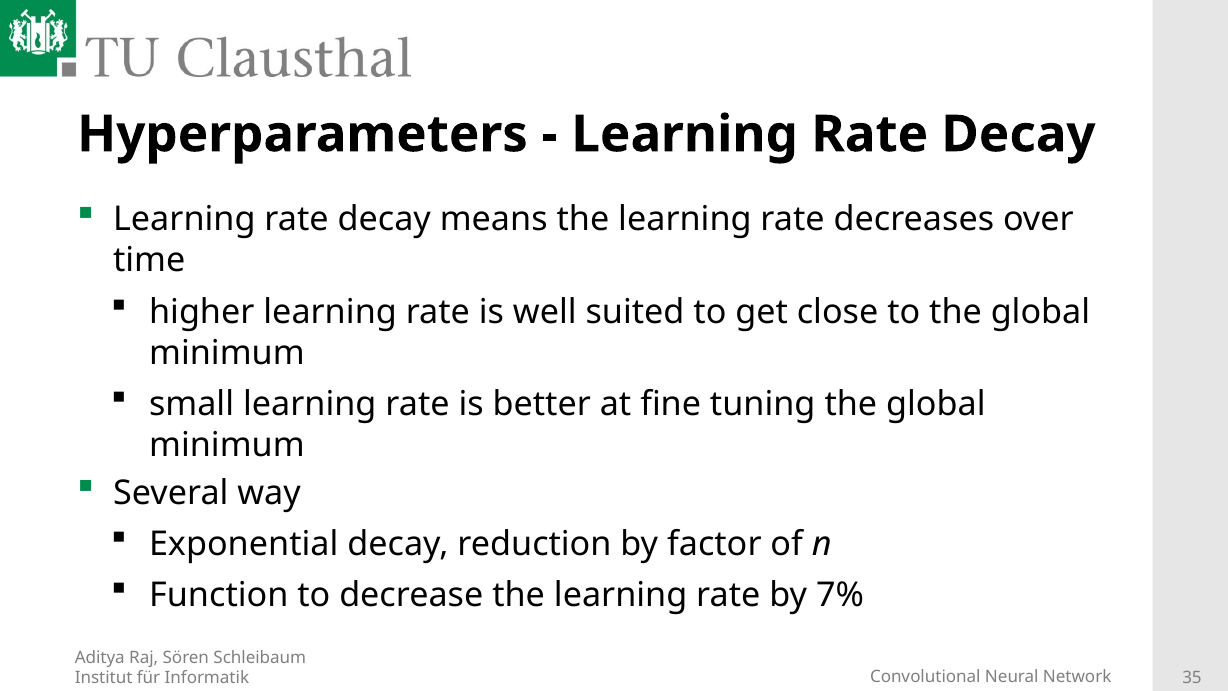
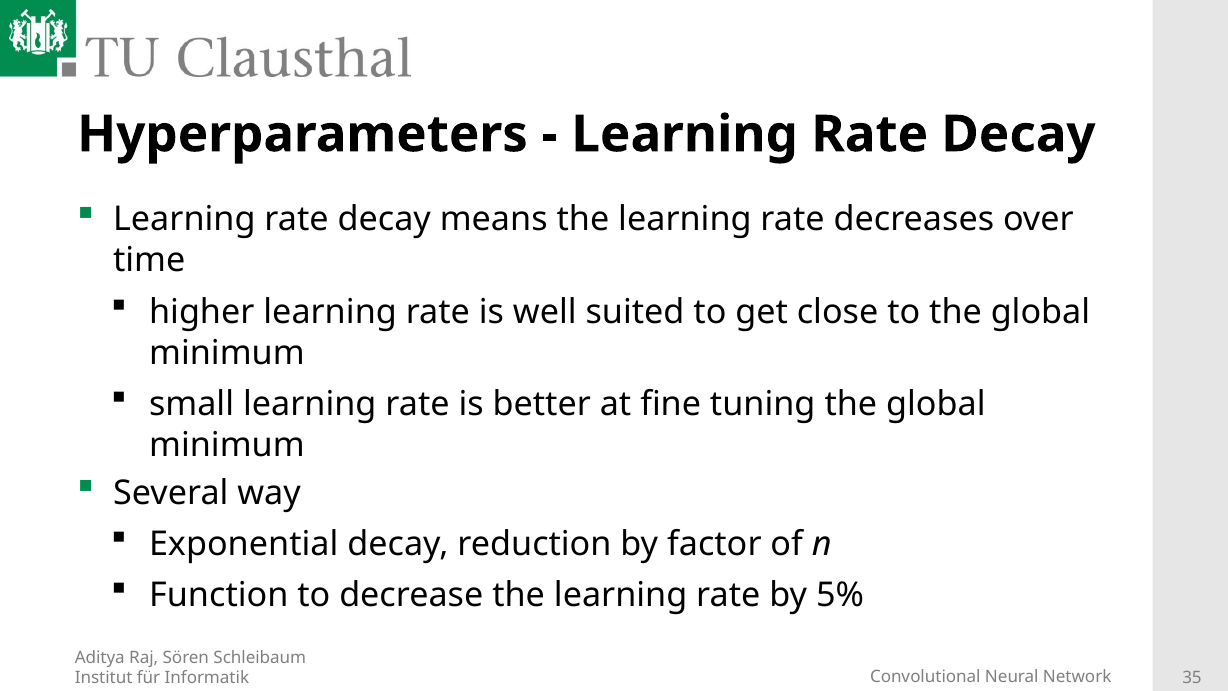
7%: 7% -> 5%
